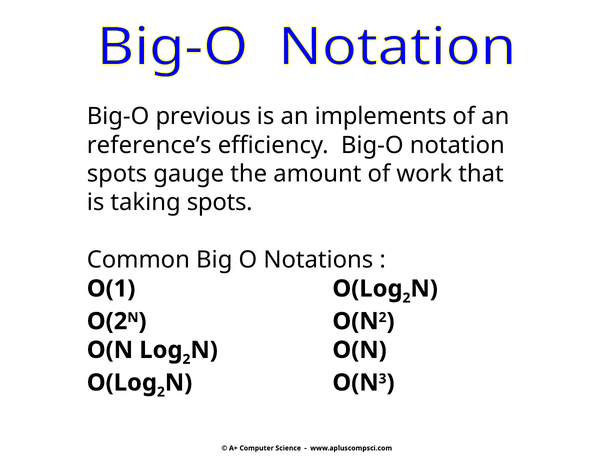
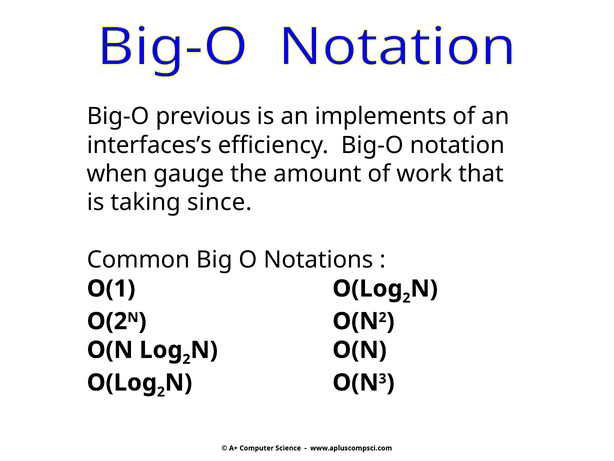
reference’s: reference’s -> interfaces’s
spots at (117, 174): spots -> when
taking spots: spots -> since
